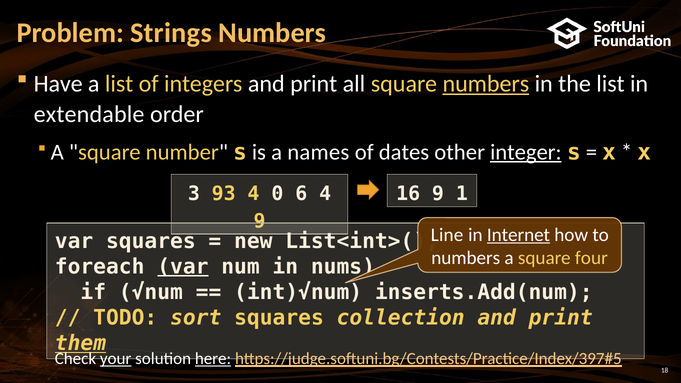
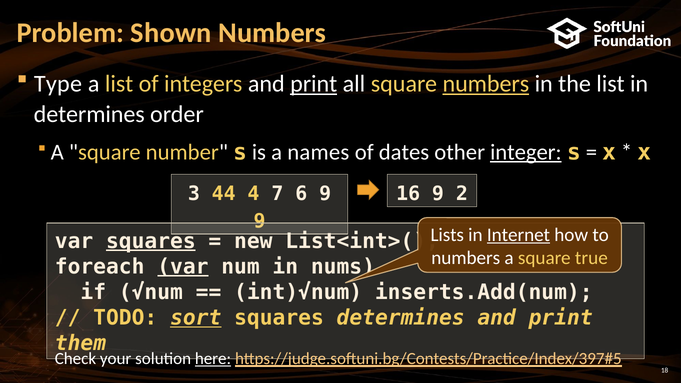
Strings: Strings -> Shown
Have: Have -> Type
print at (314, 84) underline: none -> present
extendable at (89, 114): extendable -> determines
93: 93 -> 44
0: 0 -> 7
6 4: 4 -> 9
1: 1 -> 2
Line: Line -> Lists
squares at (151, 241) underline: none -> present
four: four -> true
sort underline: none -> present
squares collection: collection -> determines
them underline: present -> none
your underline: present -> none
